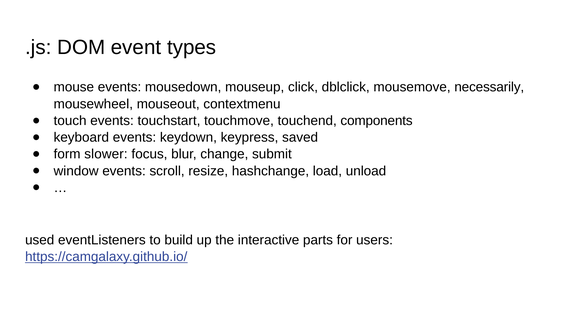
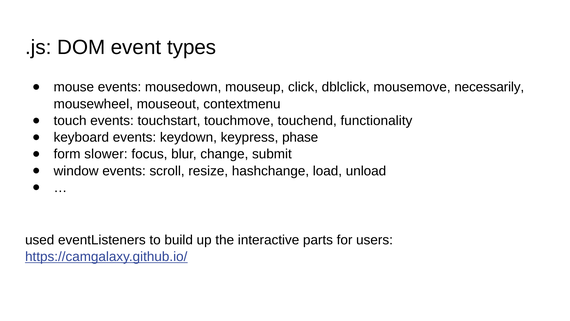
components: components -> functionality
saved: saved -> phase
